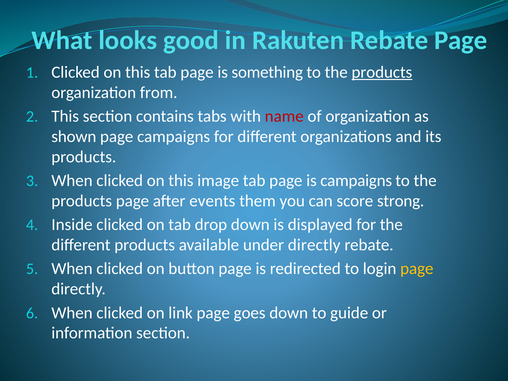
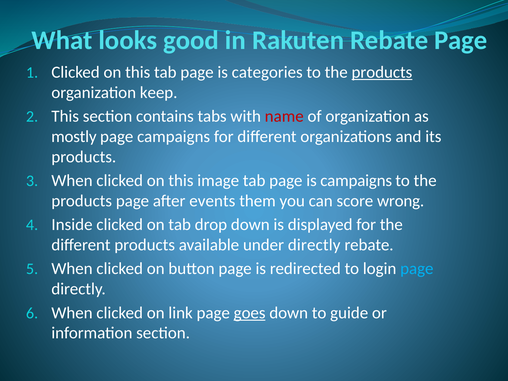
something: something -> categories
from: from -> keep
shown: shown -> mostly
strong: strong -> wrong
page at (417, 269) colour: yellow -> light blue
goes underline: none -> present
